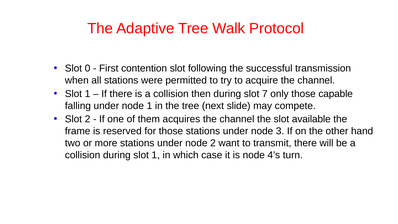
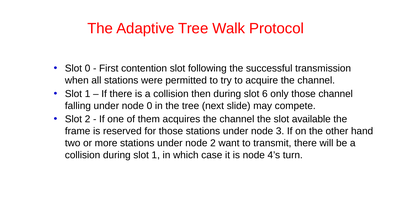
7: 7 -> 6
those capable: capable -> channel
node 1: 1 -> 0
